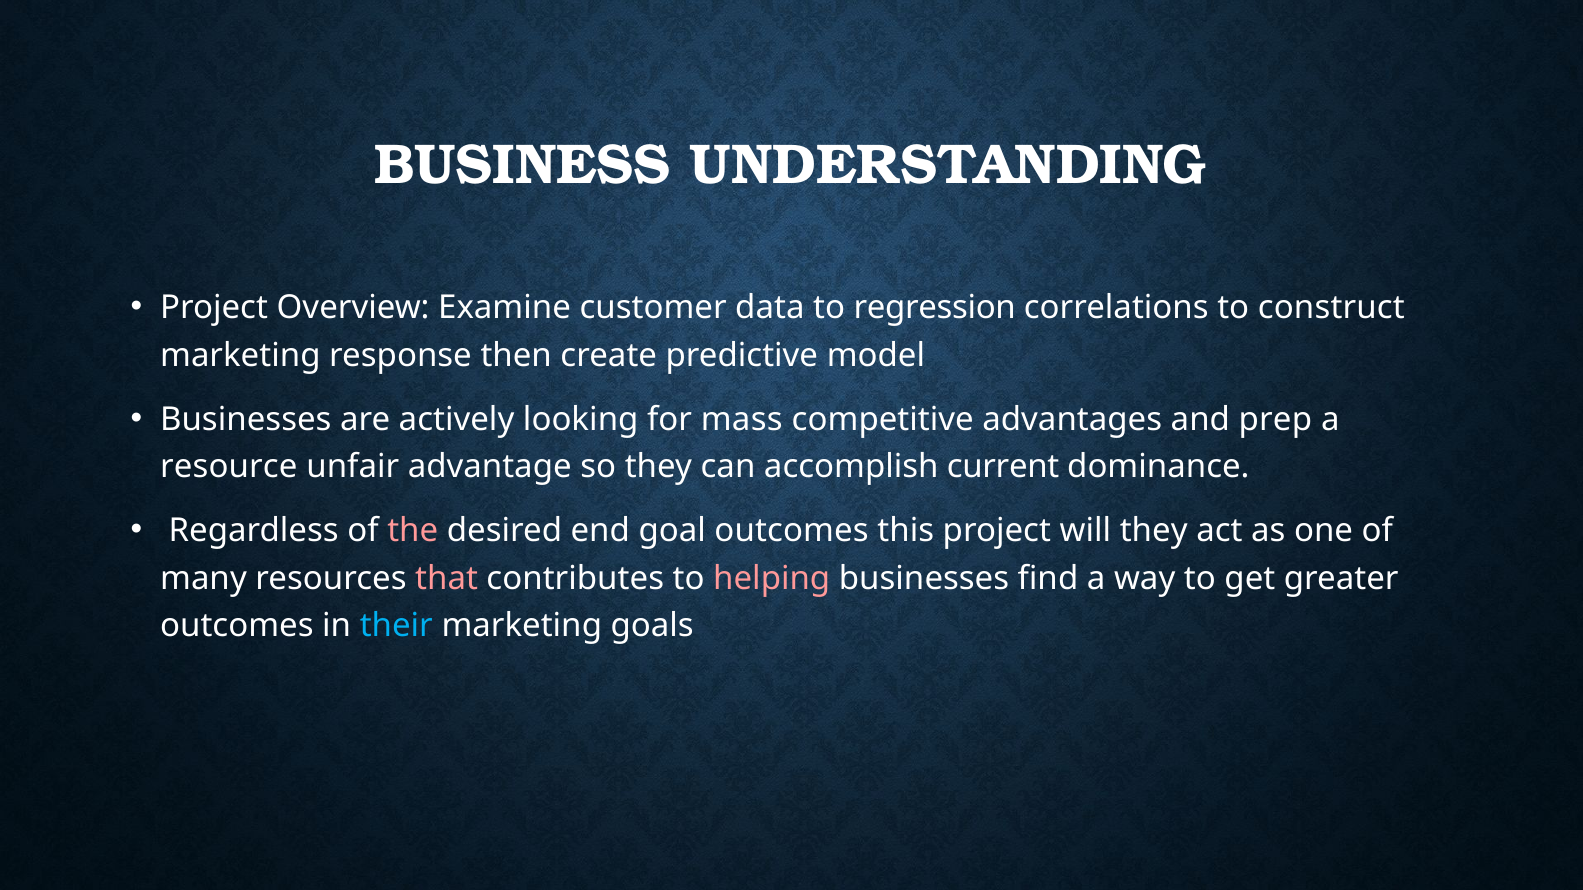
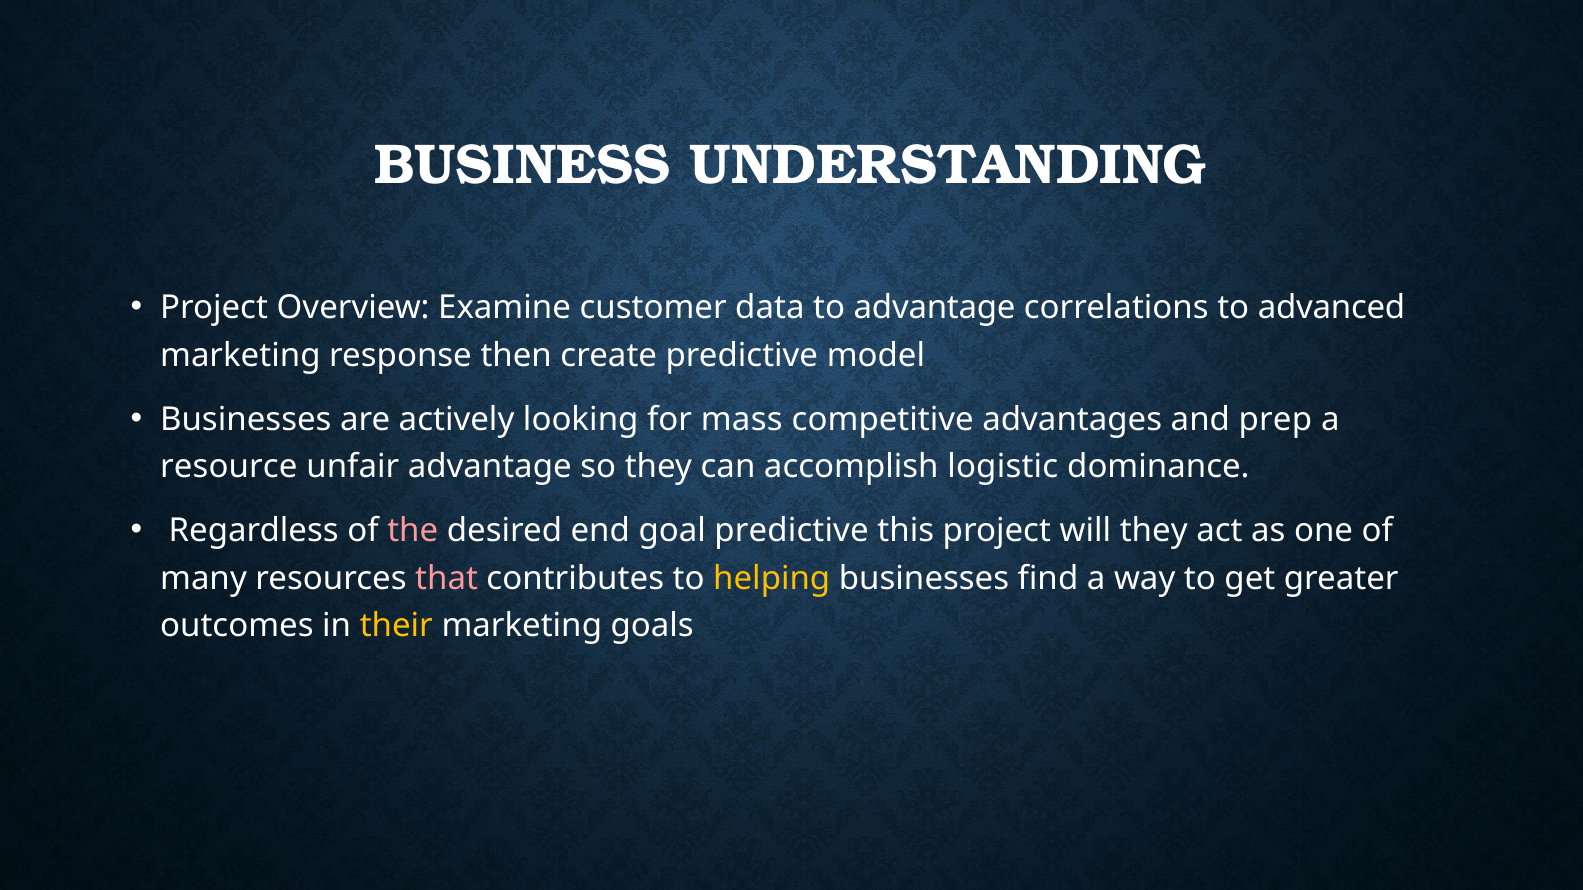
to regression: regression -> advantage
construct: construct -> advanced
current: current -> logistic
goal outcomes: outcomes -> predictive
helping colour: pink -> yellow
their colour: light blue -> yellow
